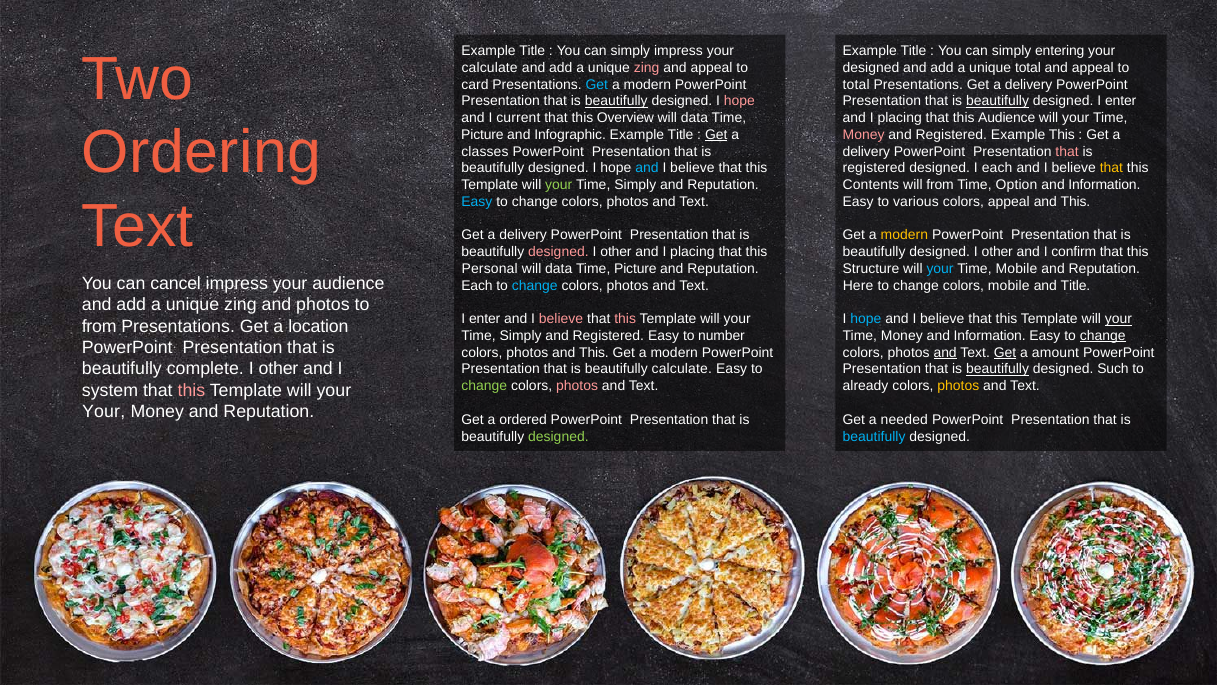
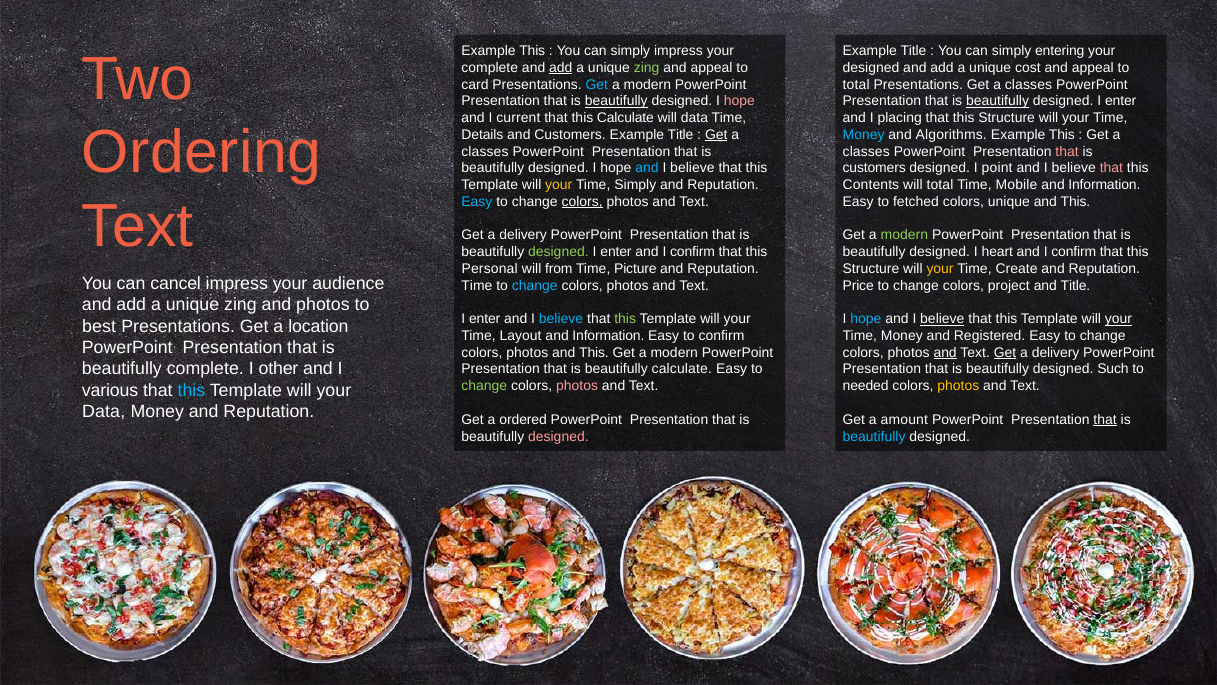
Title at (532, 51): Title -> This
calculate at (490, 68): calculate -> complete
add at (561, 68) underline: none -> present
zing at (647, 68) colour: pink -> light green
unique total: total -> cost
Presentations Get a delivery: delivery -> classes
this Overview: Overview -> Calculate
Audience at (1007, 118): Audience -> Structure
Picture at (482, 135): Picture -> Details
and Infographic: Infographic -> Customers
Money at (864, 135) colour: pink -> light blue
Registered at (951, 135): Registered -> Algorithms
delivery at (866, 151): delivery -> classes
registered at (874, 168): registered -> customers
I each: each -> point
that at (1111, 168) colour: yellow -> pink
your at (559, 185) colour: light green -> yellow
will from: from -> total
Option: Option -> Mobile
colors at (582, 202) underline: none -> present
various: various -> fetched
colors appeal: appeal -> unique
modern at (904, 235) colour: yellow -> light green
designed at (558, 252) colour: pink -> light green
other at (616, 252): other -> enter
placing at (692, 252): placing -> confirm
other at (997, 252): other -> heart
data at (559, 269): data -> from
your at (940, 269) colour: light blue -> yellow
Time Mobile: Mobile -> Create
Each at (477, 285): Each -> Time
Here: Here -> Price
colors mobile: mobile -> project
believe at (561, 319) colour: pink -> light blue
this at (625, 319) colour: pink -> light green
believe at (942, 319) underline: none -> present
from at (99, 326): from -> best
Simply at (521, 336): Simply -> Layout
Registered at (608, 336): Registered -> Information
to number: number -> confirm
Money and Information: Information -> Registered
change at (1103, 336) underline: present -> none
amount at (1055, 352): amount -> delivery
beautifully at (998, 369) underline: present -> none
already: already -> needed
system: system -> various
this at (191, 390) colour: pink -> light blue
Your at (104, 411): Your -> Data
needed: needed -> amount
that at (1105, 419) underline: none -> present
designed at (558, 436) colour: light green -> pink
